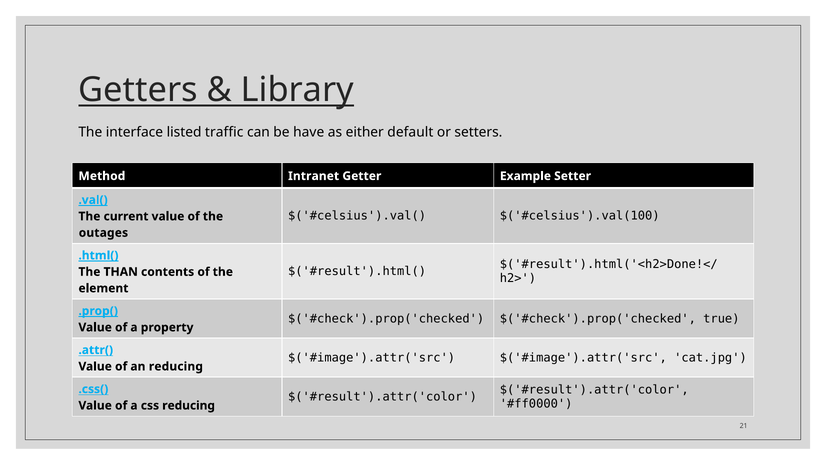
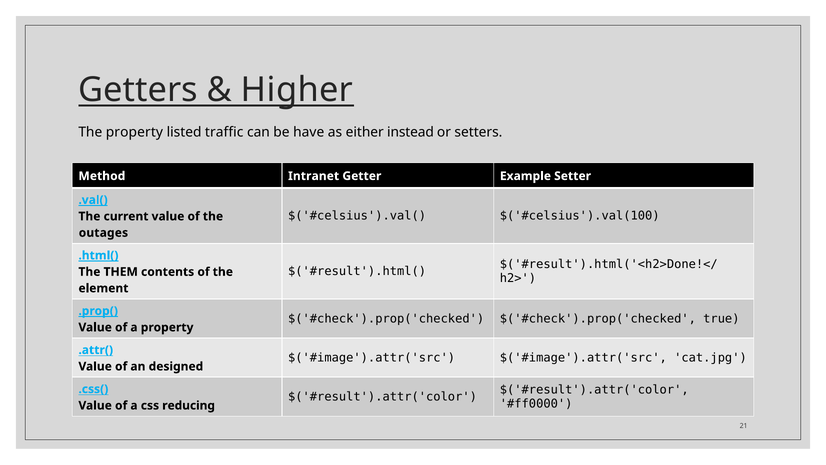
Library: Library -> Higher
The interface: interface -> property
default: default -> instead
THAN: THAN -> THEM
an reducing: reducing -> designed
